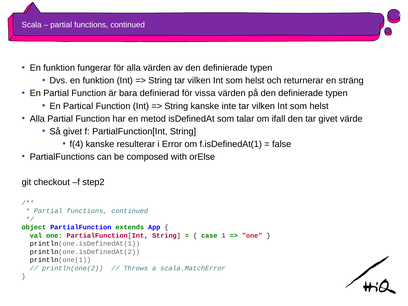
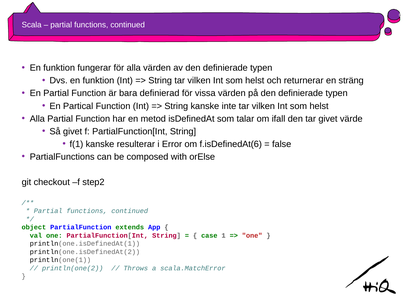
f(4: f(4 -> f(1
f.isDefinedAt(1: f.isDefinedAt(1 -> f.isDefinedAt(6
